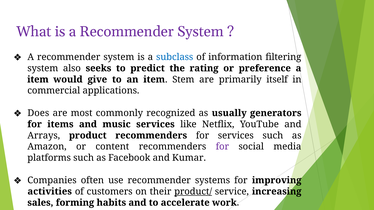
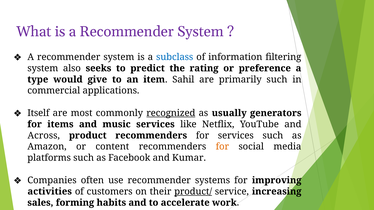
item at (38, 80): item -> type
Stem: Stem -> Sahil
primarily itself: itself -> such
Does: Does -> Itself
recognized underline: none -> present
Arrays: Arrays -> Across
for at (222, 147) colour: purple -> orange
